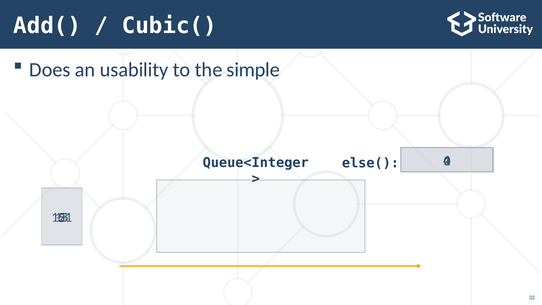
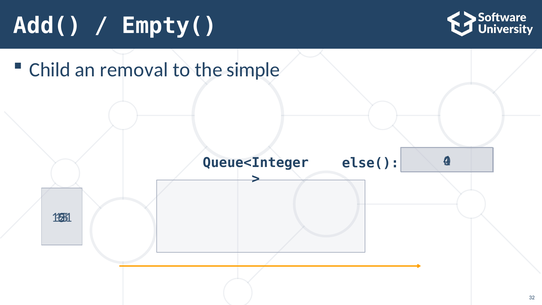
Cubic(: Cubic( -> Empty(
Does: Does -> Child
usability: usability -> removal
